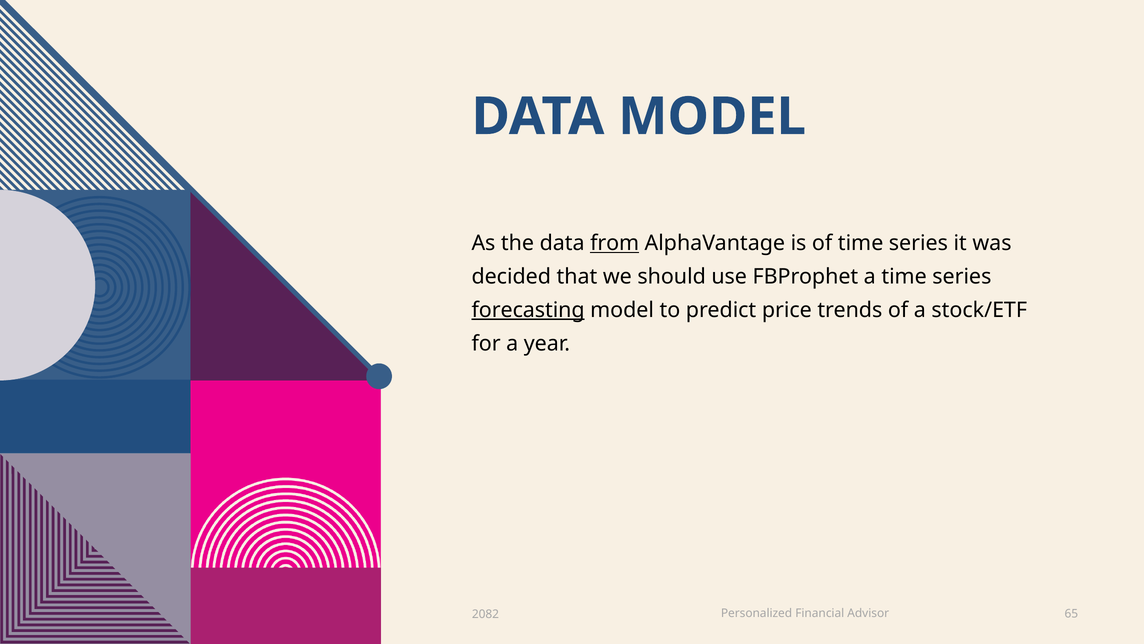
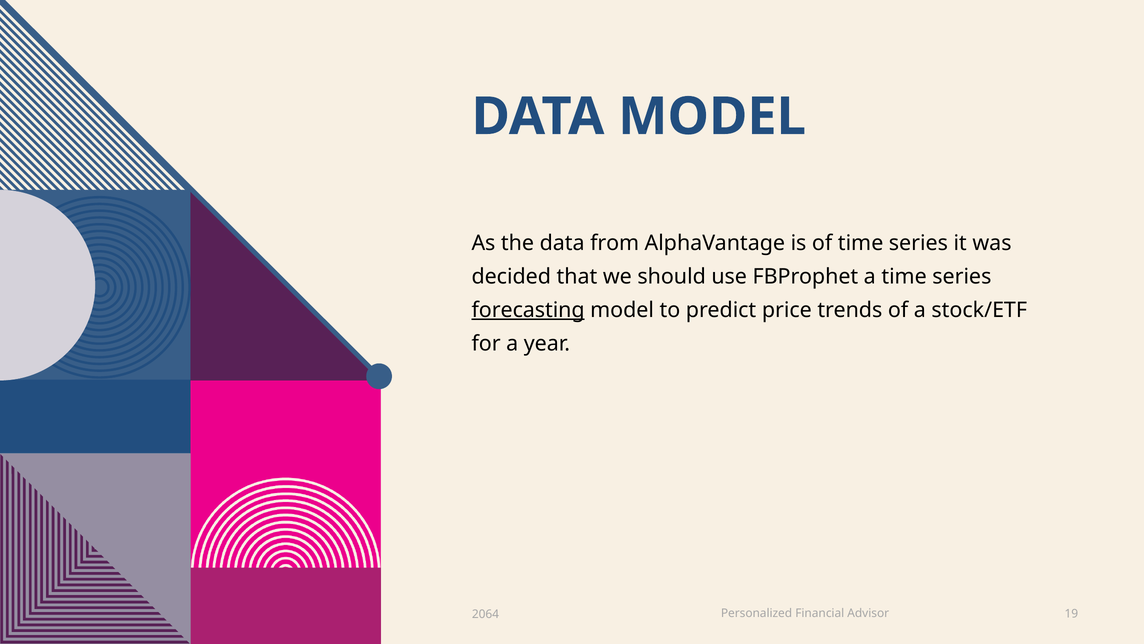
from underline: present -> none
65: 65 -> 19
2082: 2082 -> 2064
